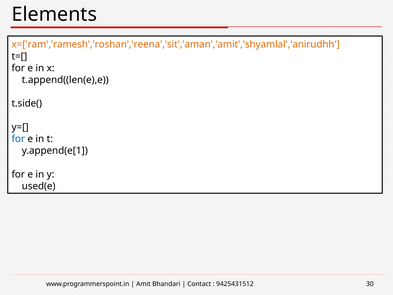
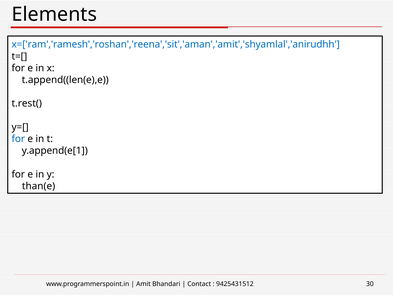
x=['ram','ramesh','roshan','reena','sit','aman','amit','shyamlal','anirudhh colour: orange -> blue
t.side(: t.side( -> t.rest(
used(e: used(e -> than(e
